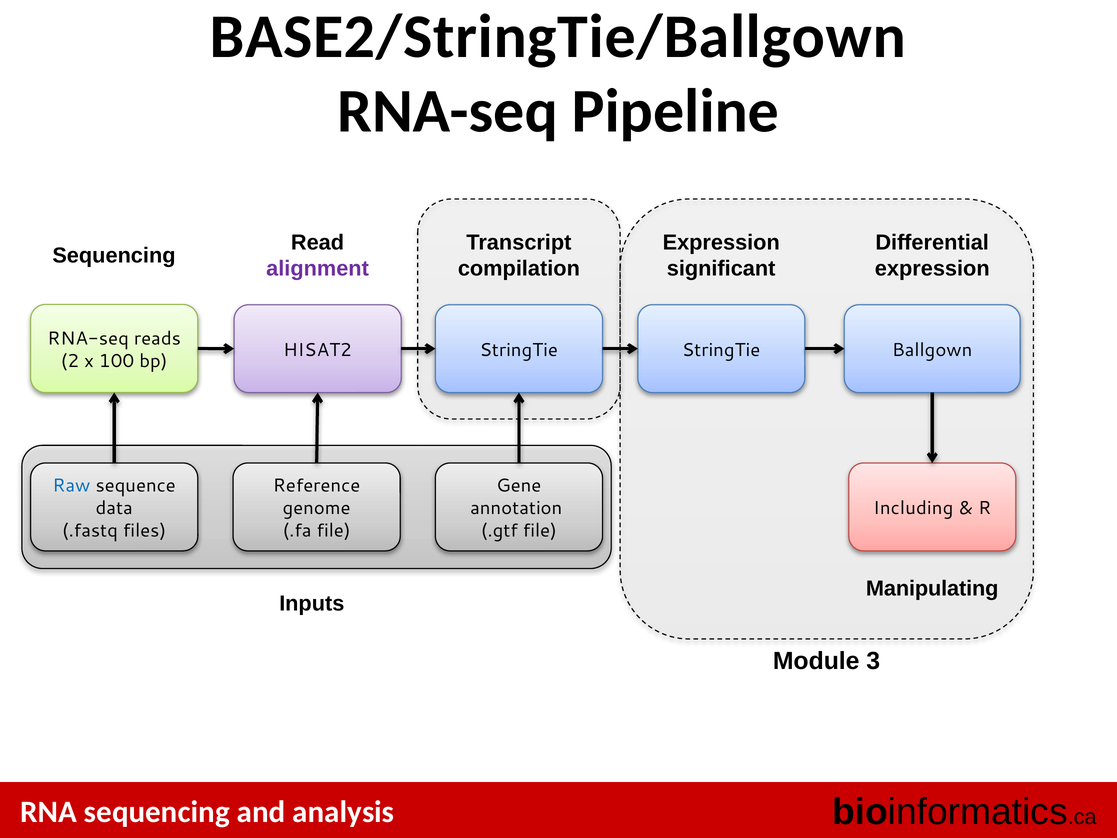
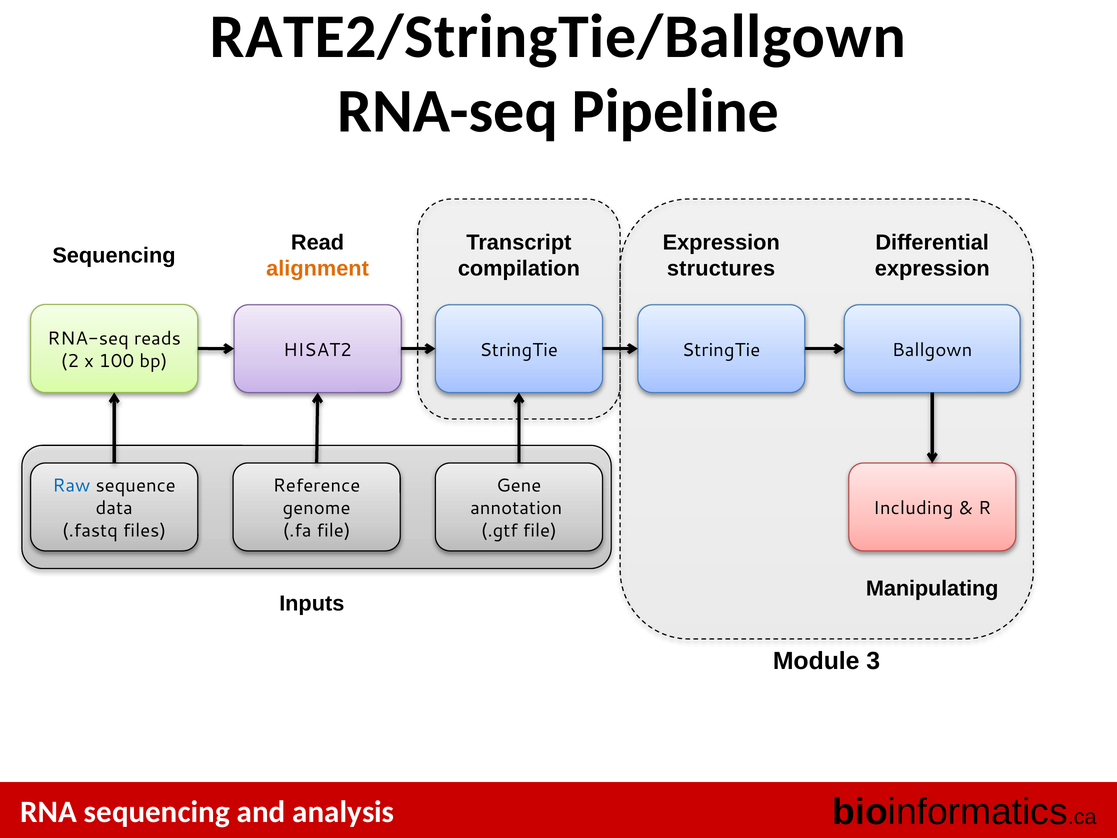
BASE2/StringTie/Ballgown: BASE2/StringTie/Ballgown -> RATE2/StringTie/Ballgown
alignment colour: purple -> orange
significant: significant -> structures
